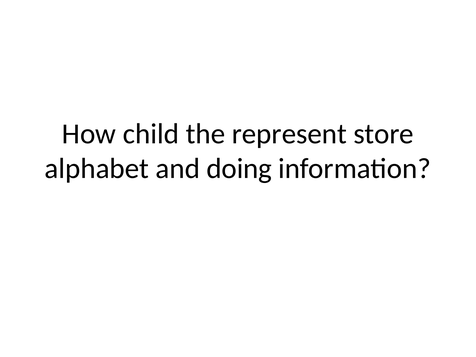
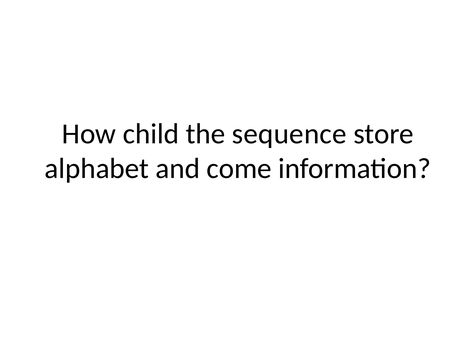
represent: represent -> sequence
doing: doing -> come
